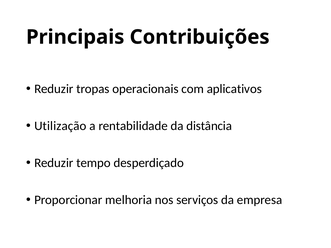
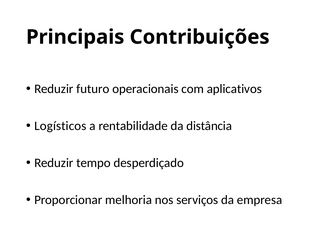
tropas: tropas -> futuro
Utilização: Utilização -> Logísticos
